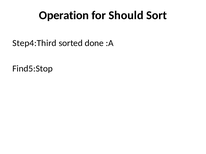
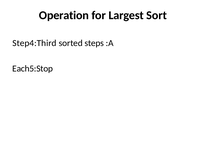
Should: Should -> Largest
done: done -> steps
Find5:Stop: Find5:Stop -> Each5:Stop
